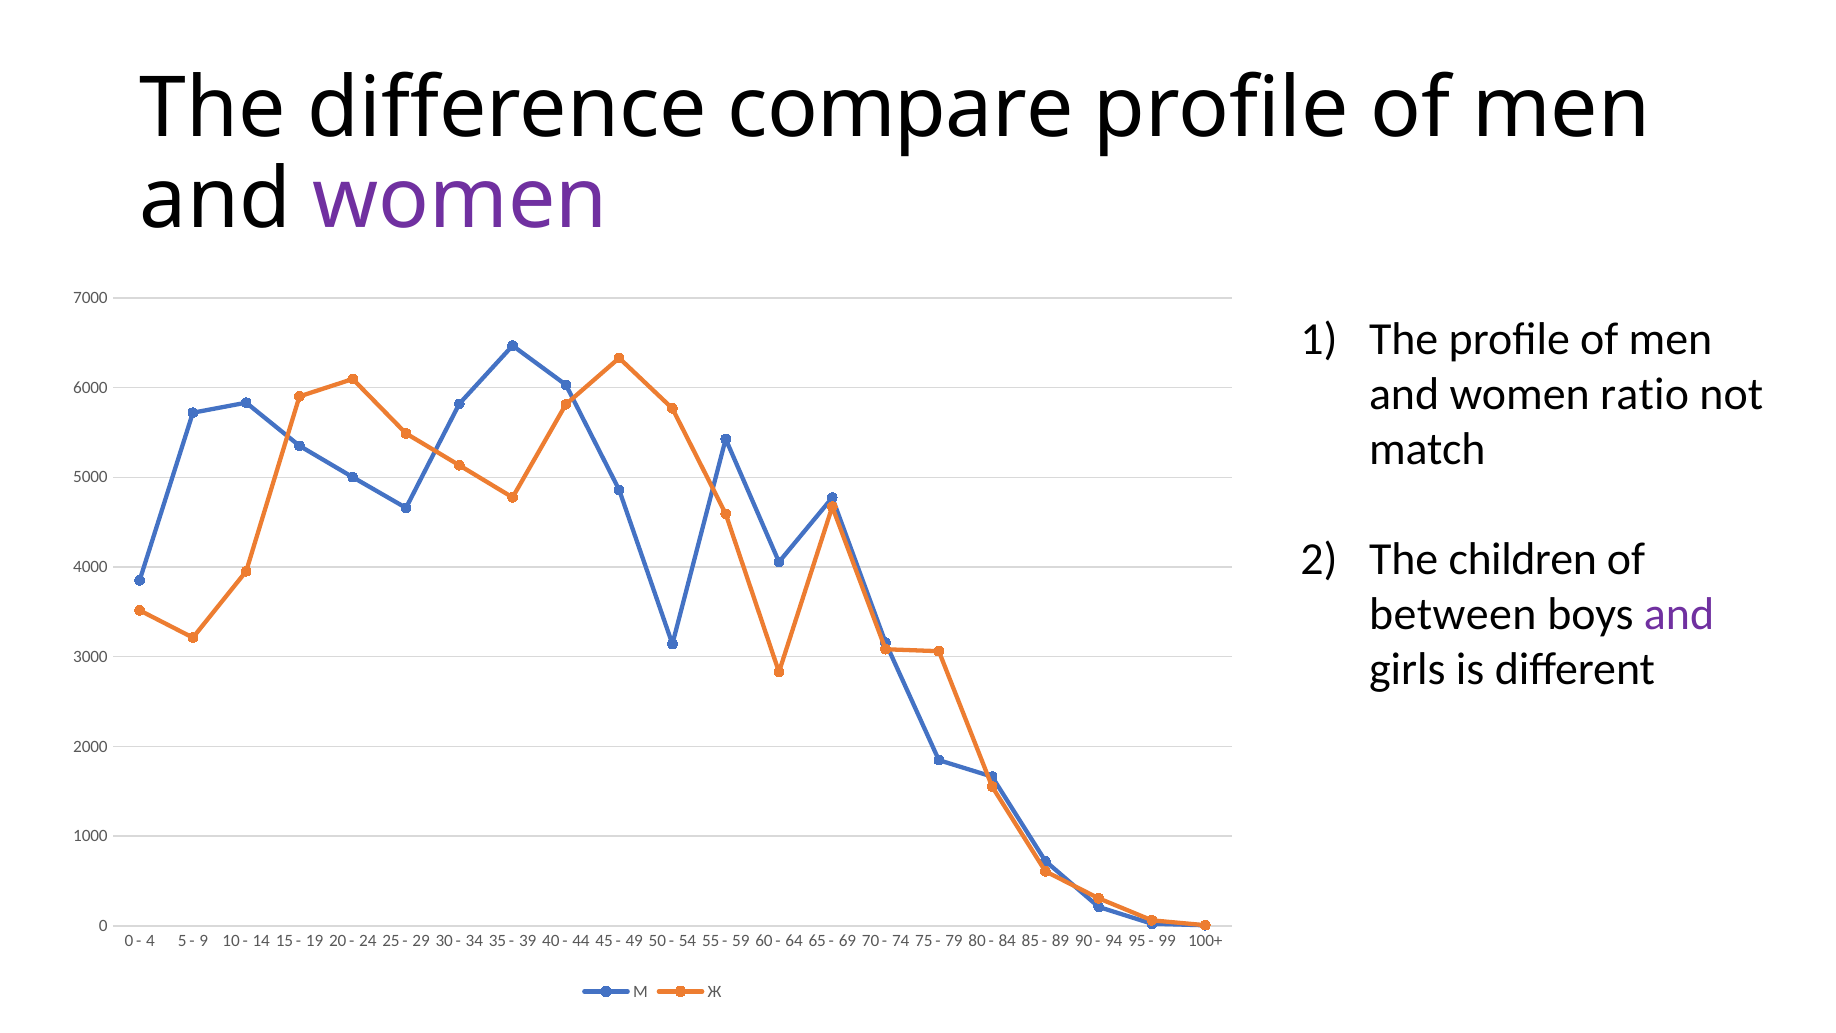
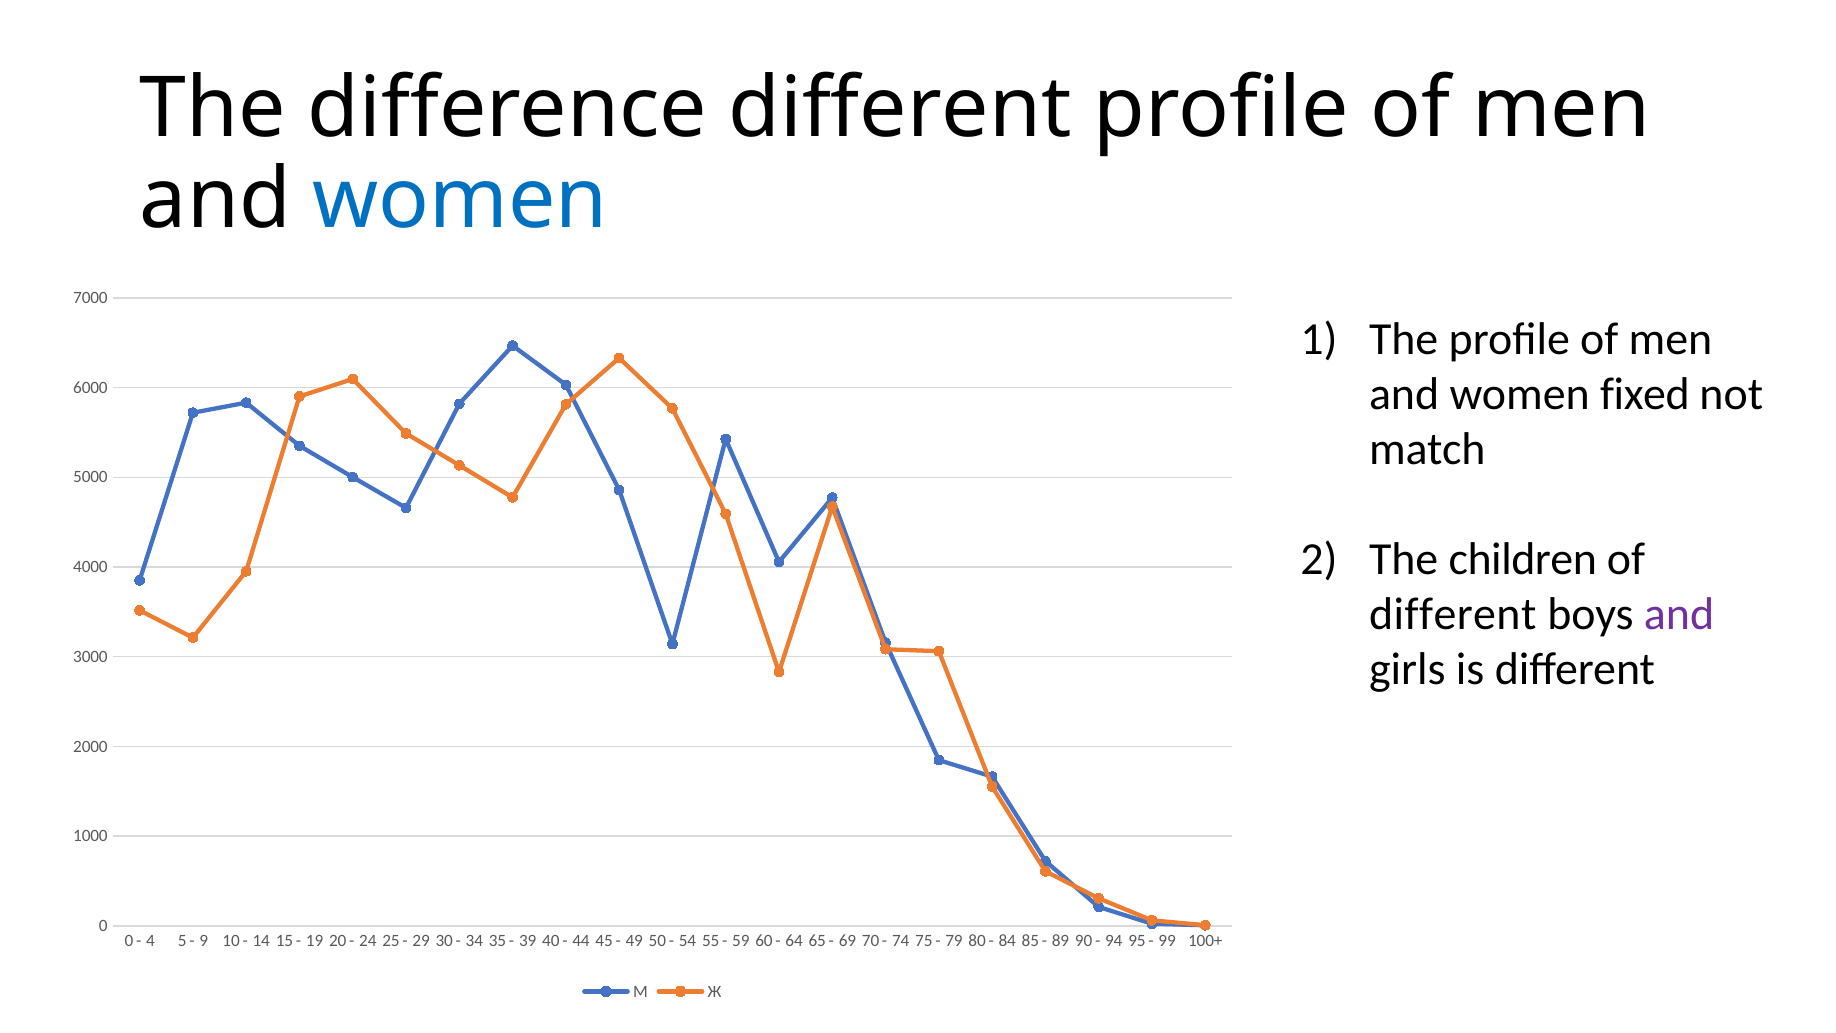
difference compare: compare -> different
women at (460, 200) colour: purple -> blue
ratio: ratio -> fixed
between at (1453, 614): between -> different
